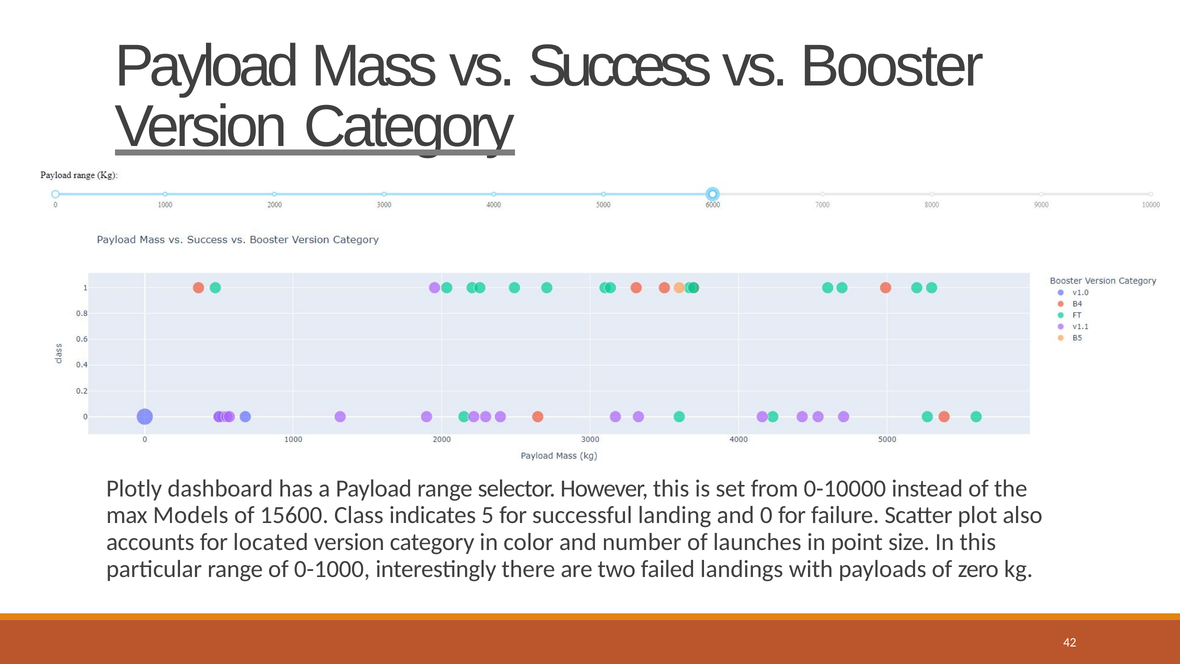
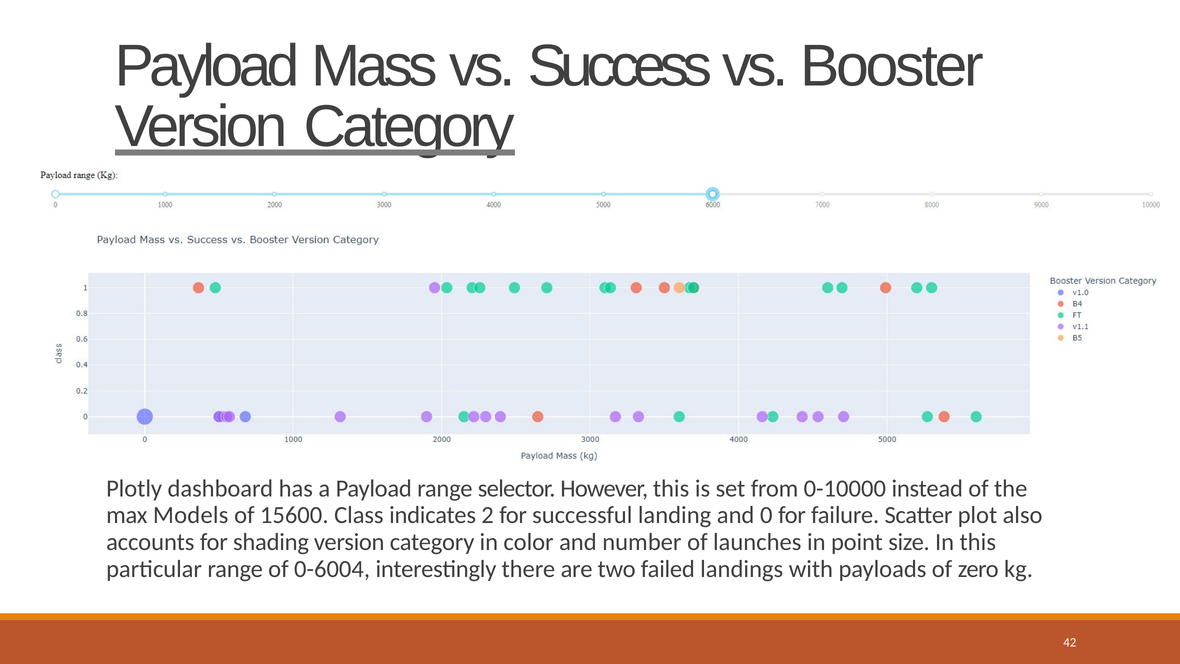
5: 5 -> 2
located: located -> shading
0-1000: 0-1000 -> 0-6004
